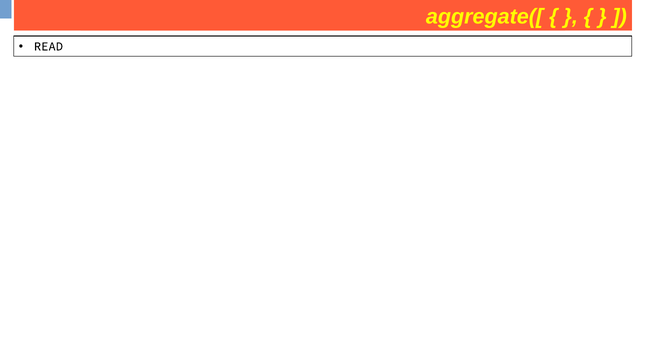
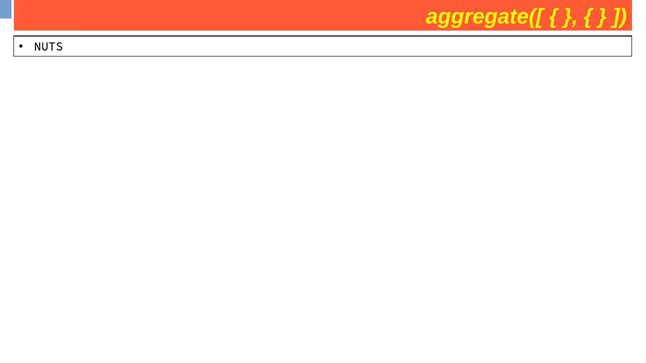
READ: READ -> NUTS
